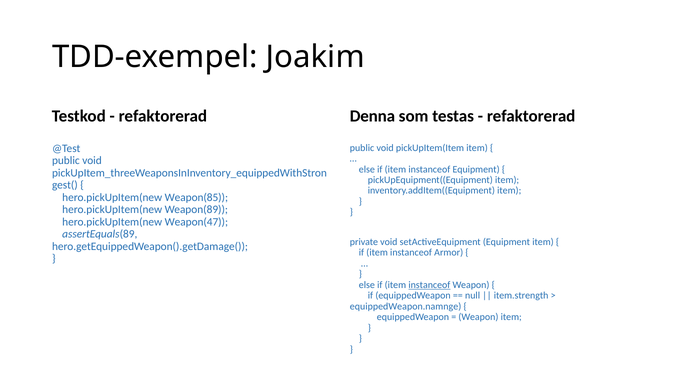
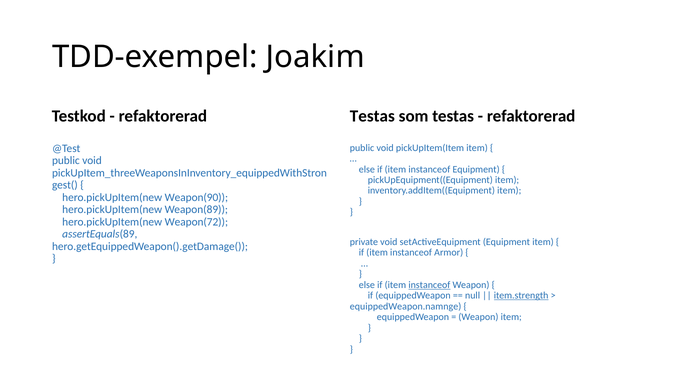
Denna at (372, 116): Denna -> Testas
Weapon(85: Weapon(85 -> Weapon(90
Weapon(47: Weapon(47 -> Weapon(72
item.strength underline: none -> present
